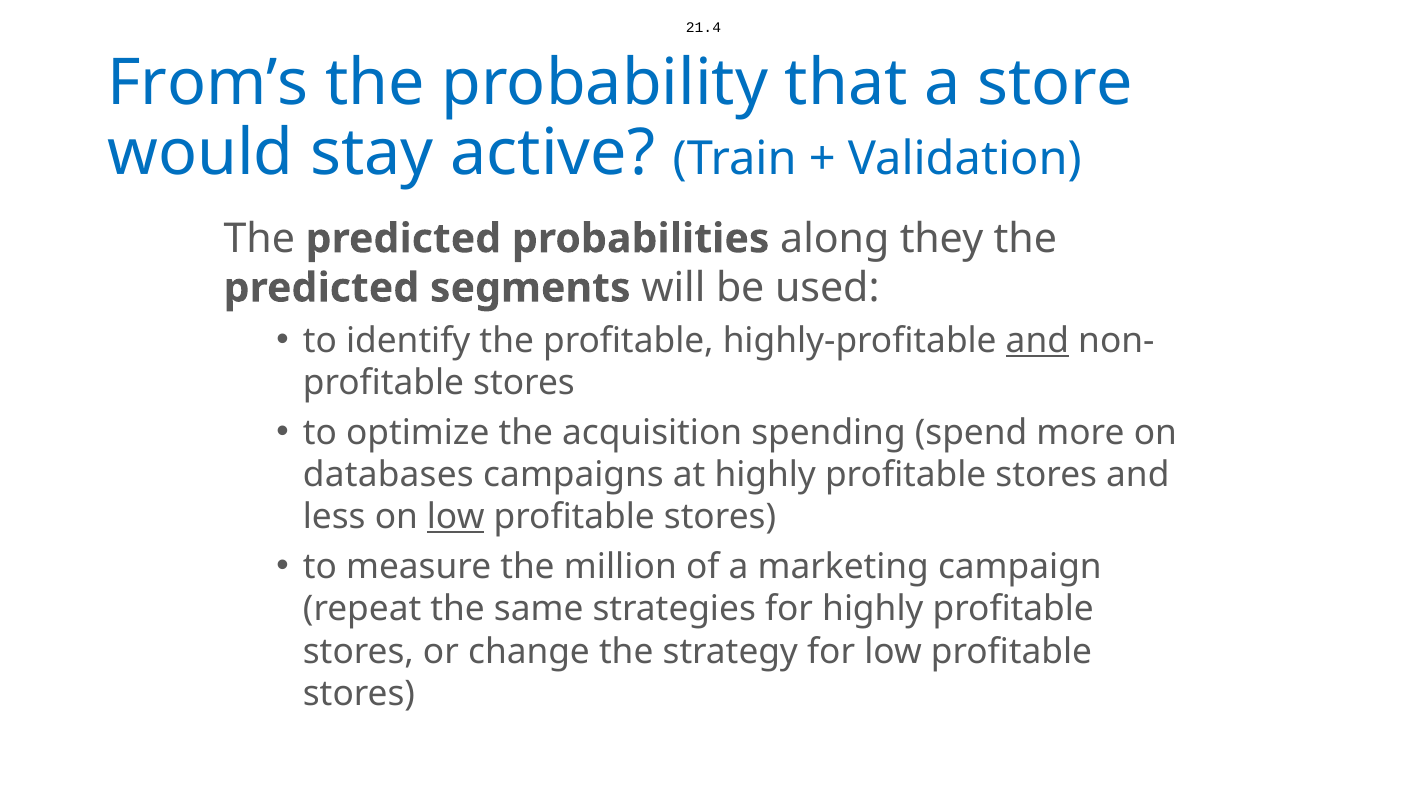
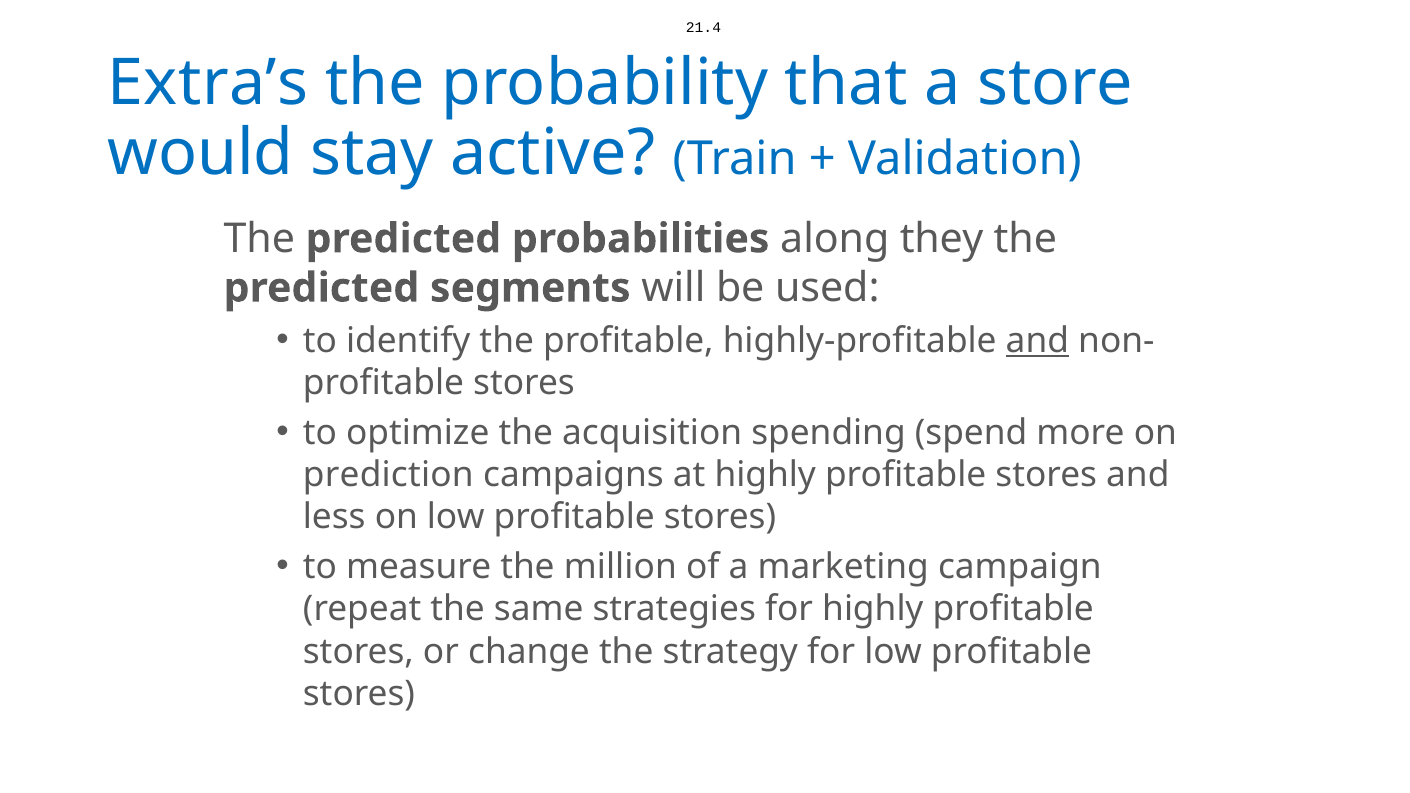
From’s: From’s -> Extra’s
databases: databases -> prediction
low at (456, 517) underline: present -> none
